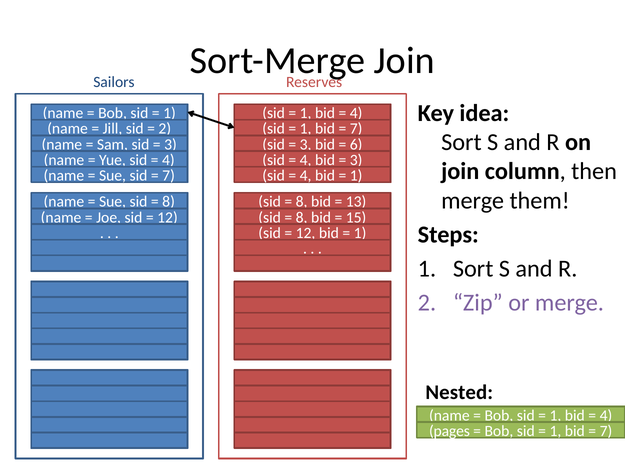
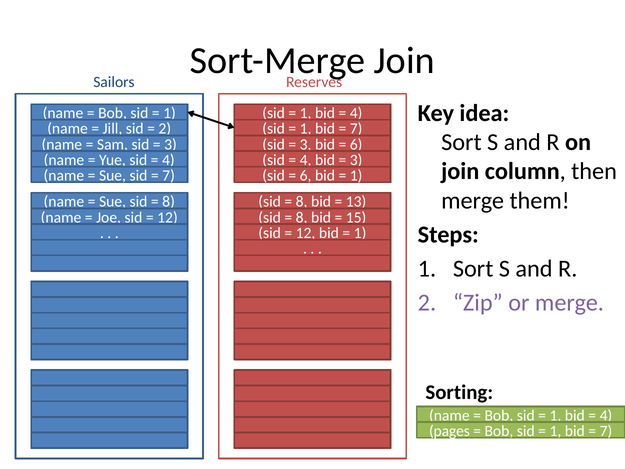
4 at (306, 176): 4 -> 6
Nested: Nested -> Sorting
